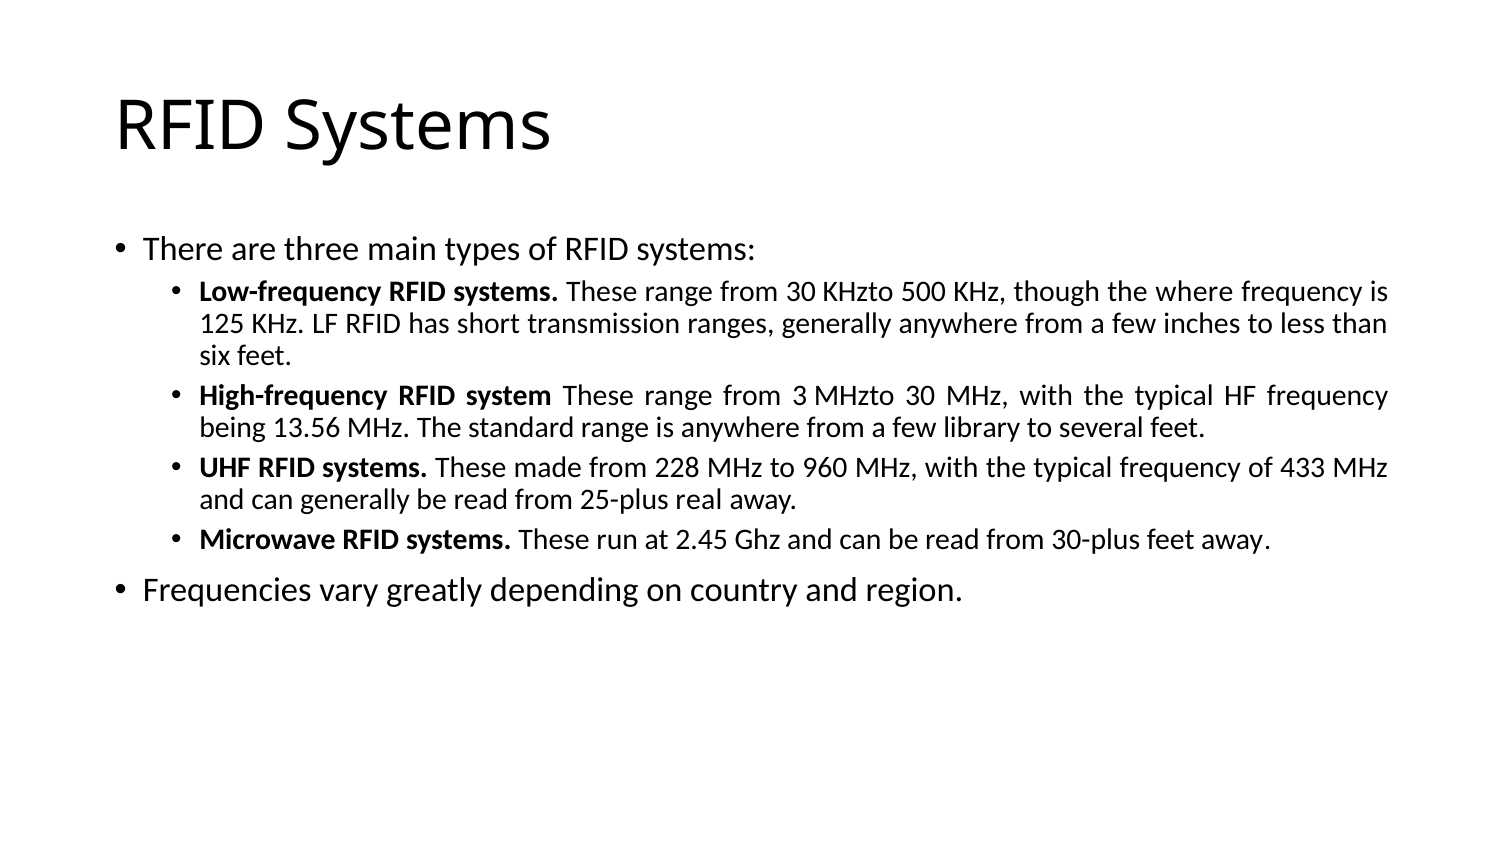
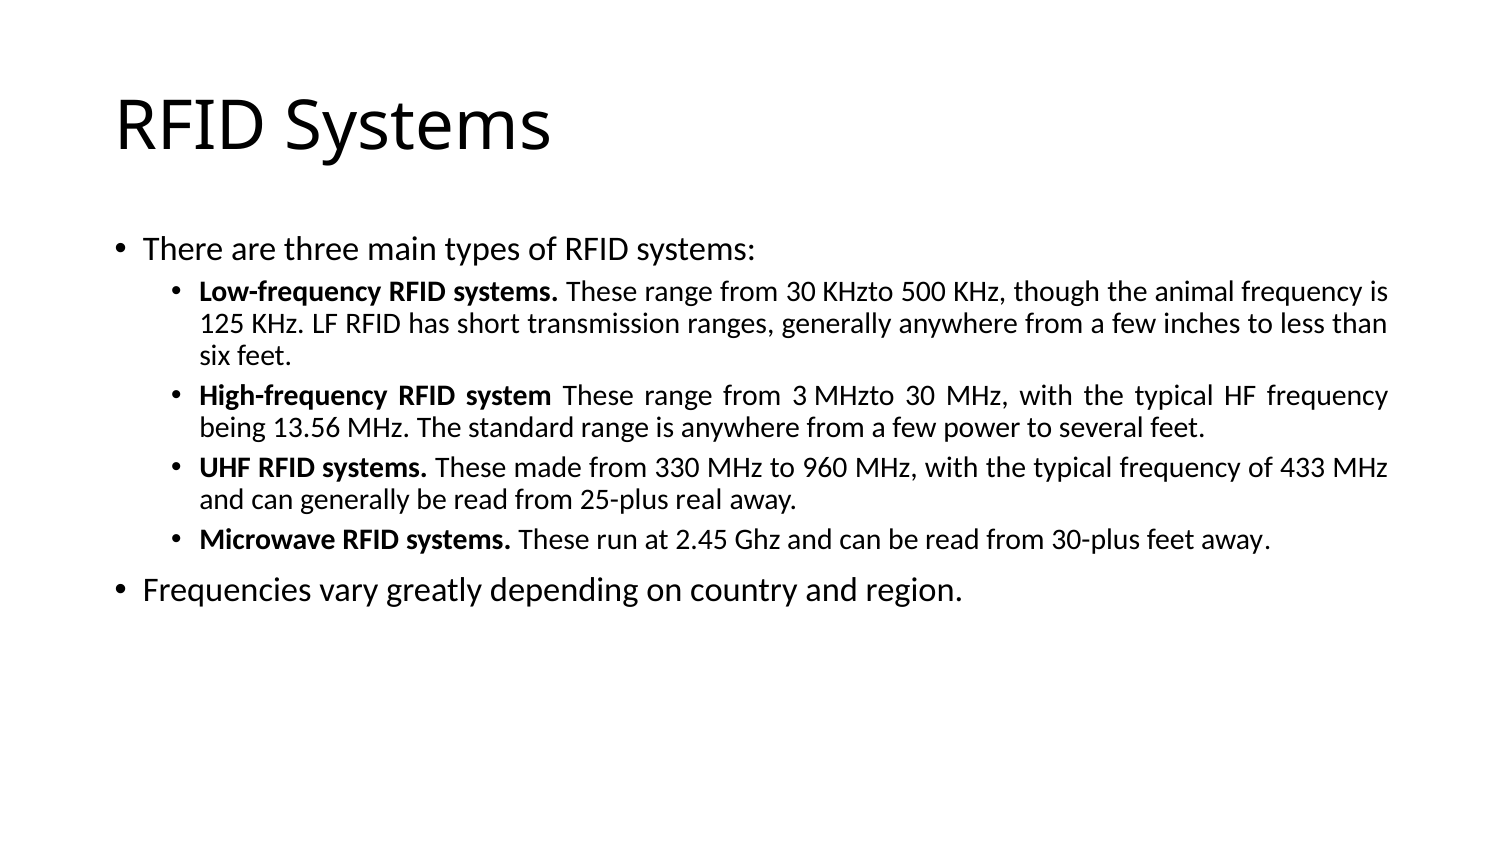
where: where -> animal
library: library -> power
228: 228 -> 330
